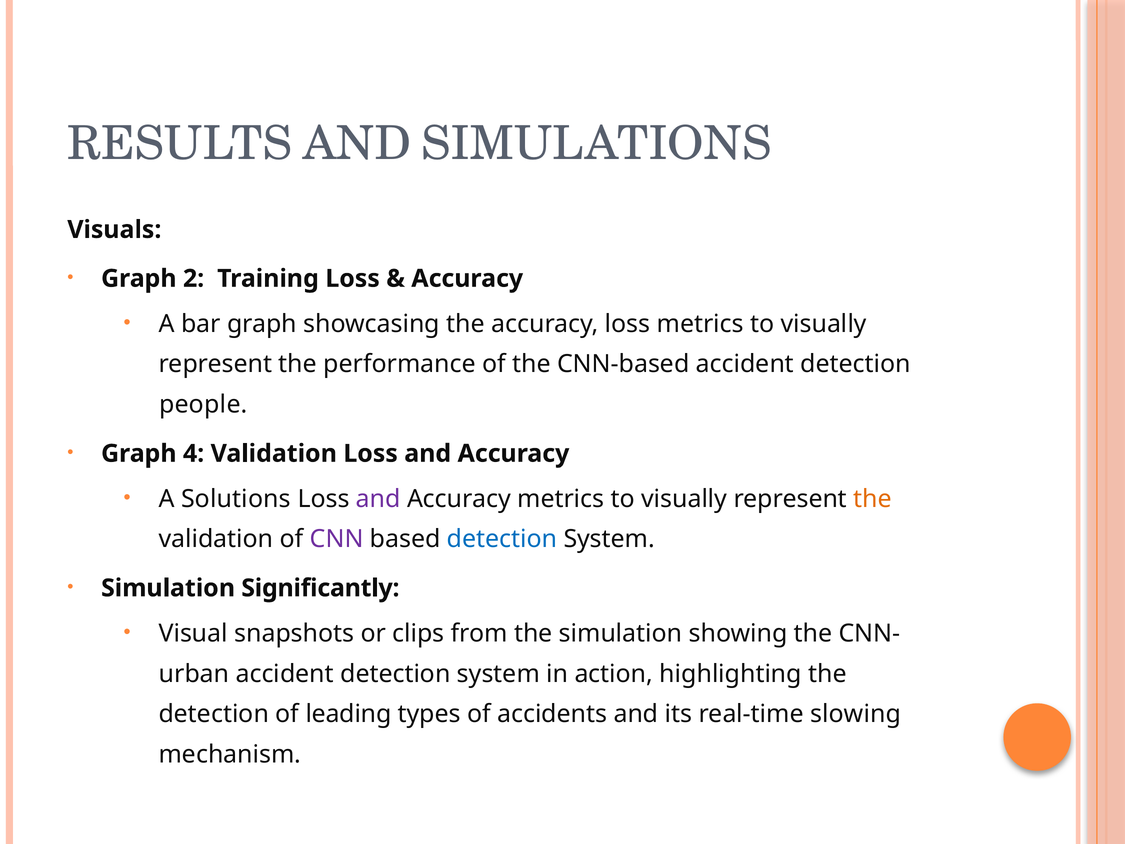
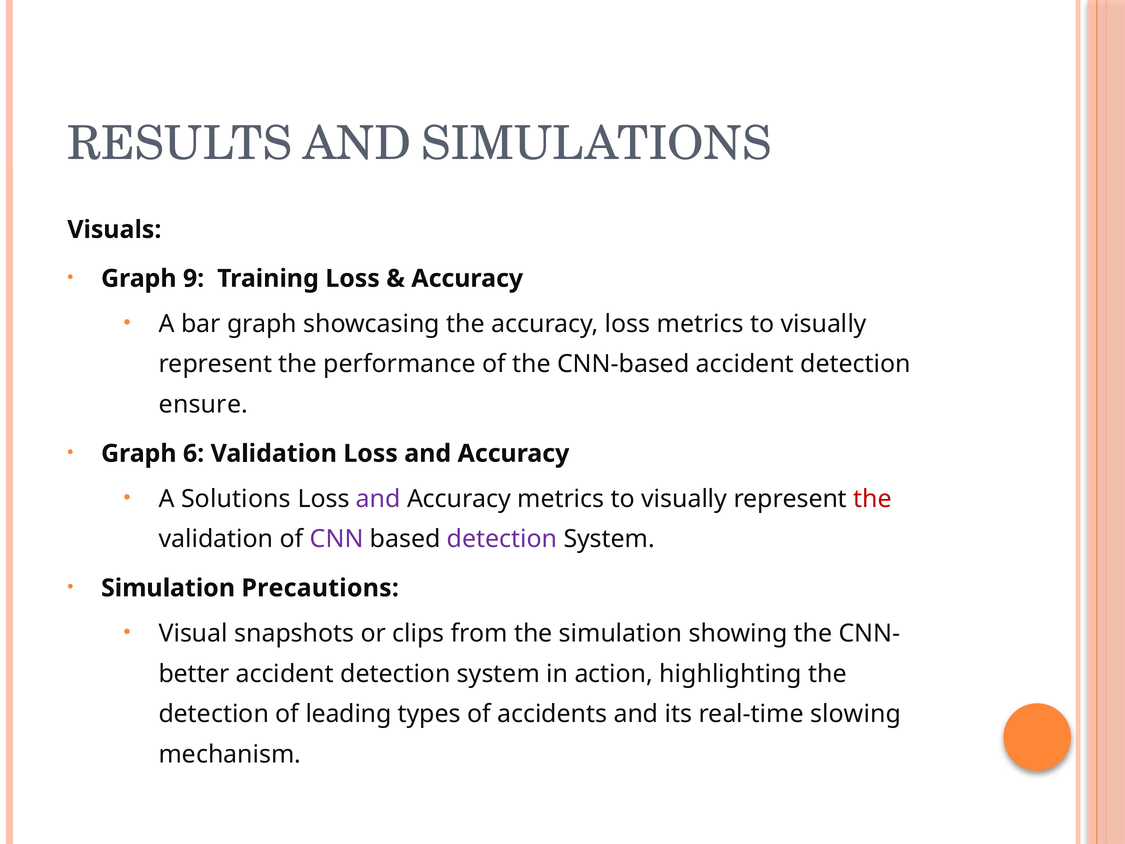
2: 2 -> 9
people: people -> ensure
4: 4 -> 6
the at (873, 499) colour: orange -> red
detection at (502, 539) colour: blue -> purple
Significantly: Significantly -> Precautions
urban: urban -> better
